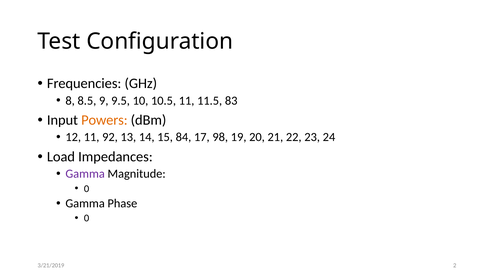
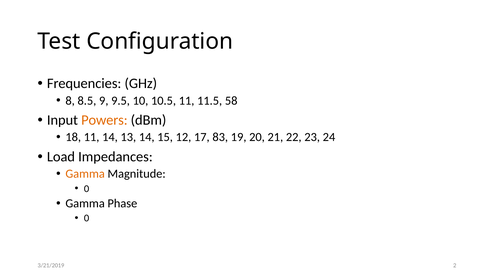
83: 83 -> 58
12: 12 -> 18
11 92: 92 -> 14
84: 84 -> 12
98: 98 -> 83
Gamma at (85, 174) colour: purple -> orange
